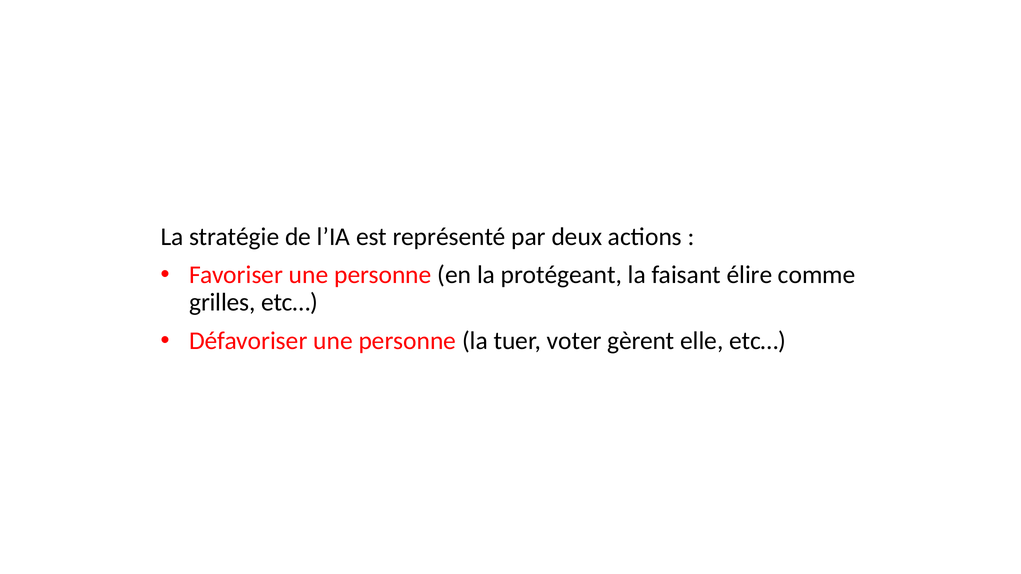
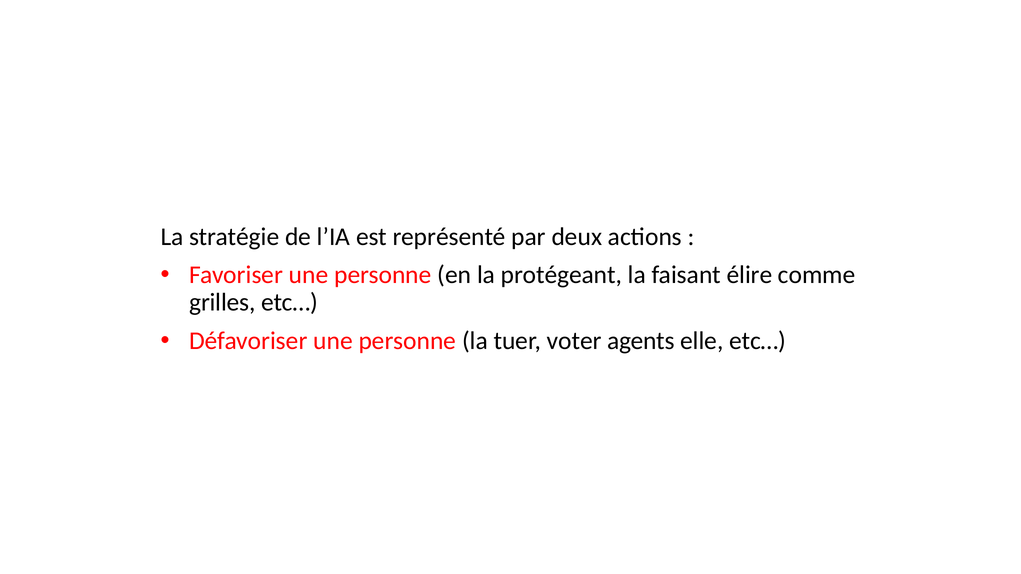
gèrent: gèrent -> agents
